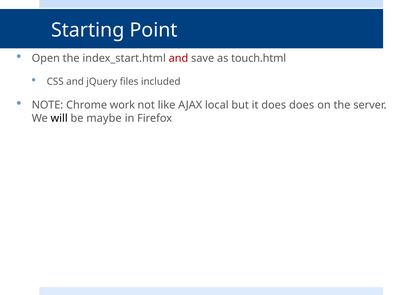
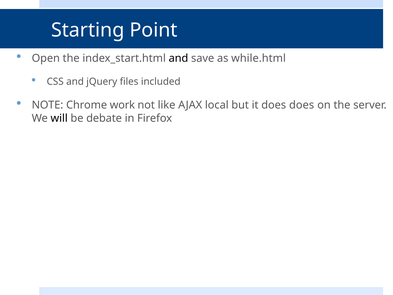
and at (178, 58) colour: red -> black
touch.html: touch.html -> while.html
maybe: maybe -> debate
